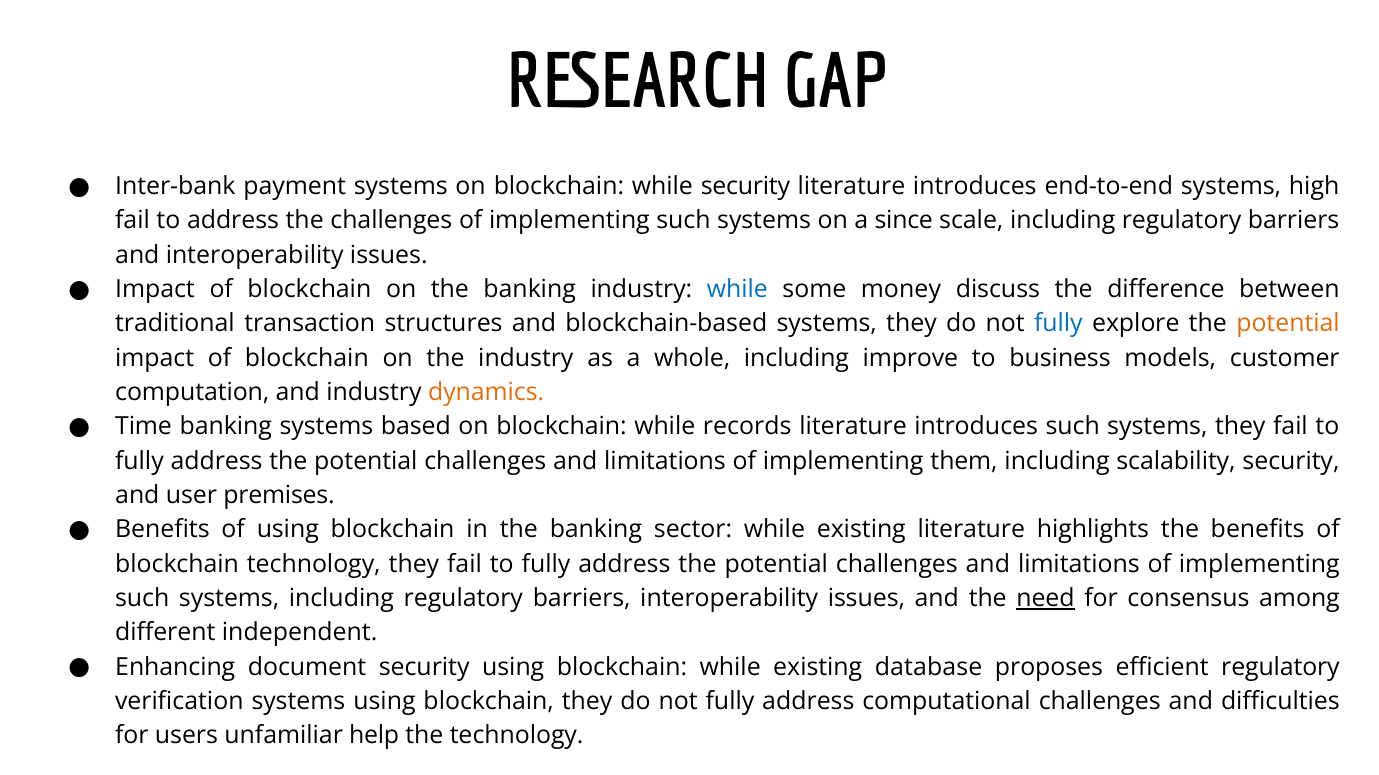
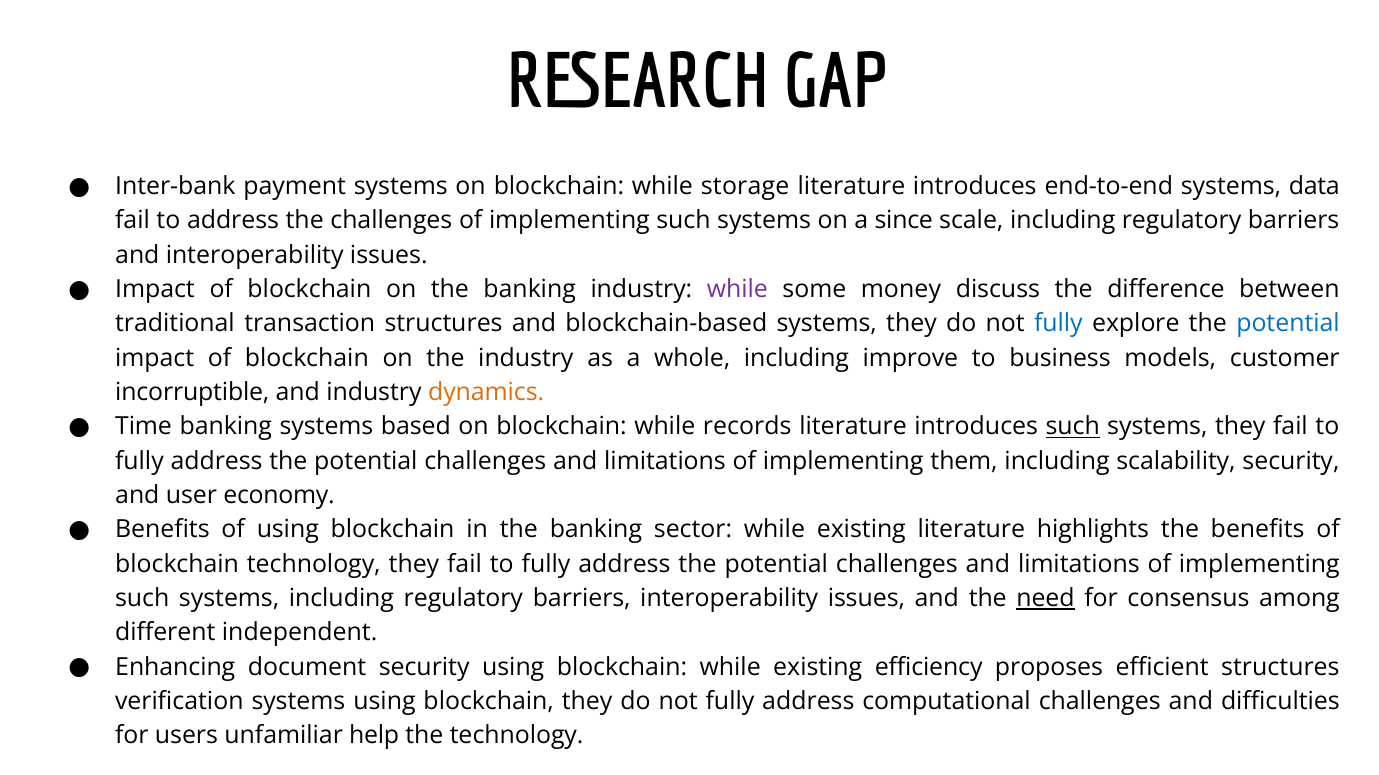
while security: security -> storage
high: high -> data
while at (737, 290) colour: blue -> purple
potential at (1288, 324) colour: orange -> blue
computation: computation -> incorruptible
such at (1073, 427) underline: none -> present
premises: premises -> economy
database: database -> efficiency
efficient regulatory: regulatory -> structures
